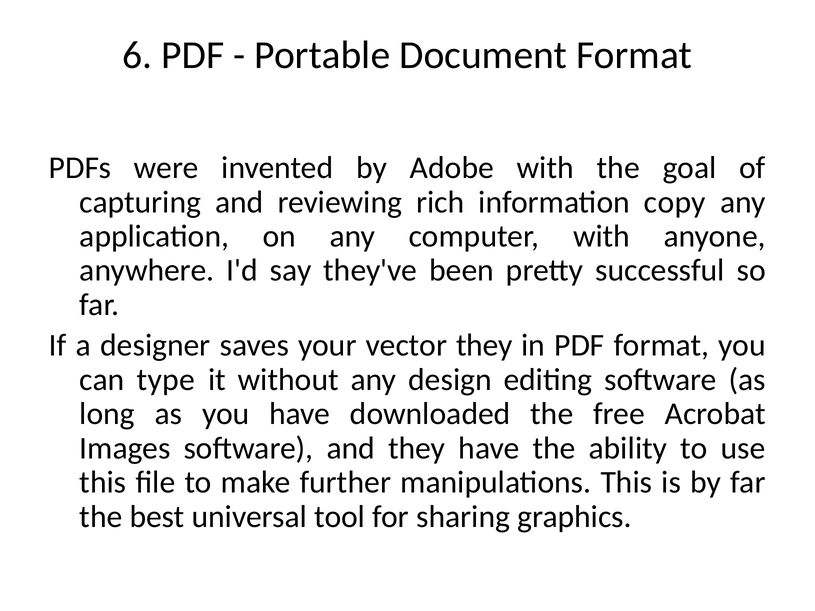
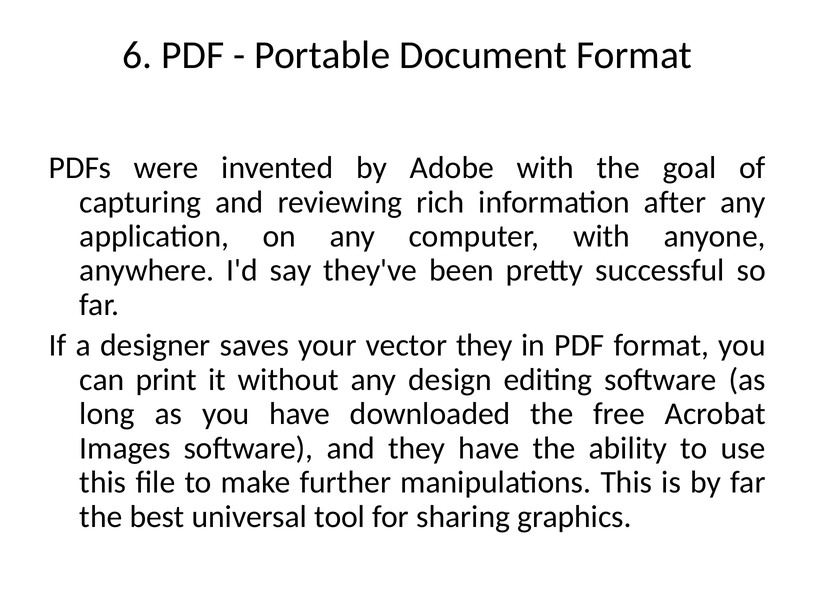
copy: copy -> after
type: type -> print
